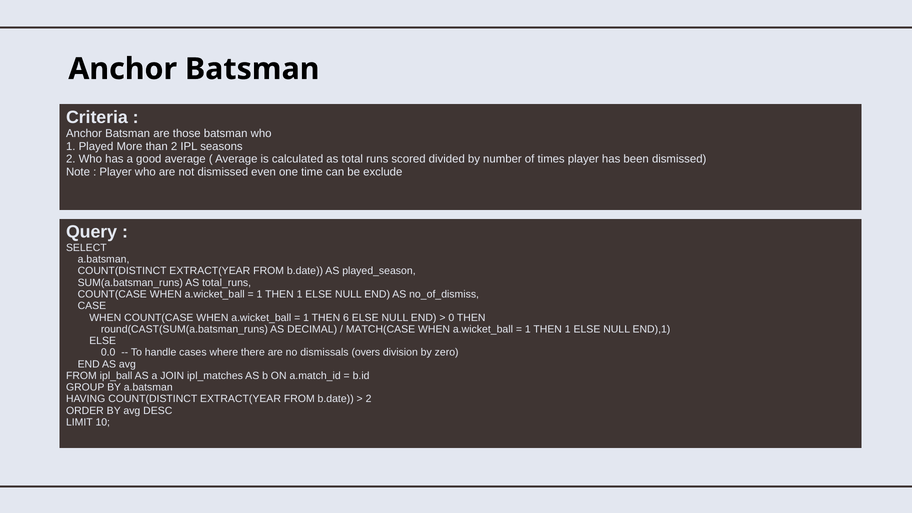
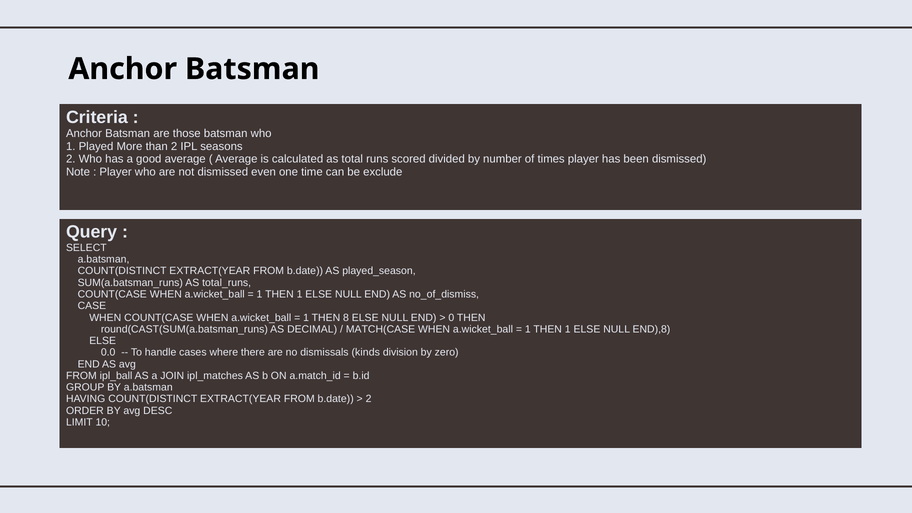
6: 6 -> 8
END),1: END),1 -> END),8
overs: overs -> kinds
